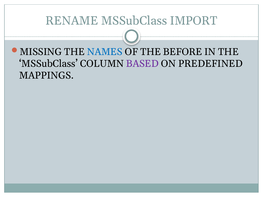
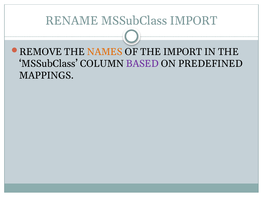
MISSING: MISSING -> REMOVE
NAMES colour: blue -> orange
THE BEFORE: BEFORE -> IMPORT
